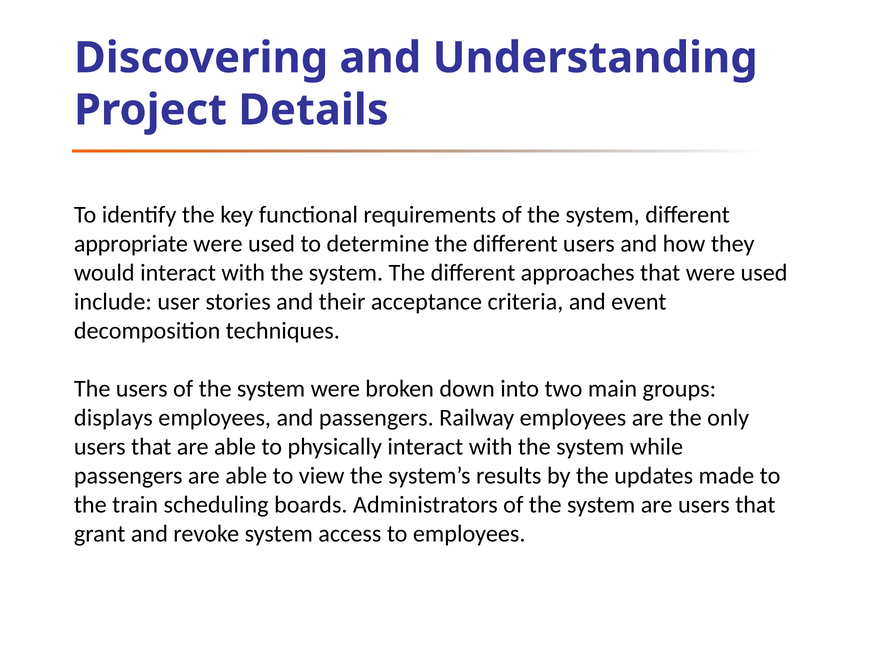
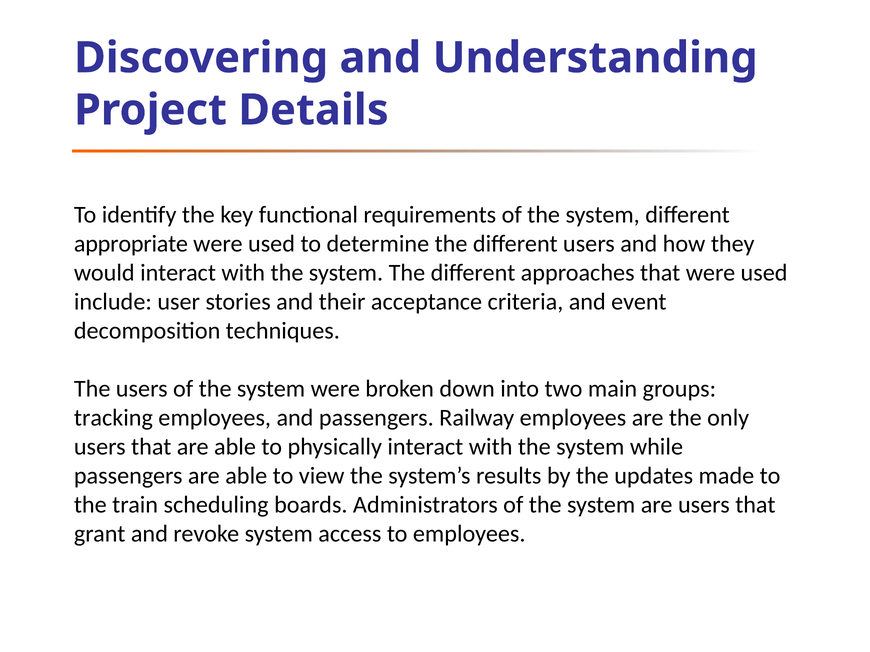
displays: displays -> tracking
